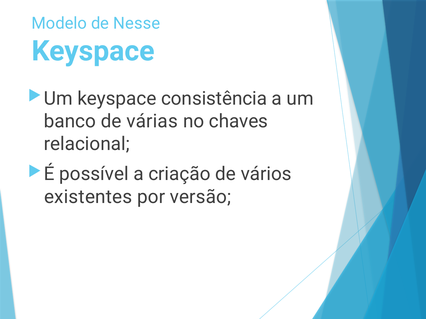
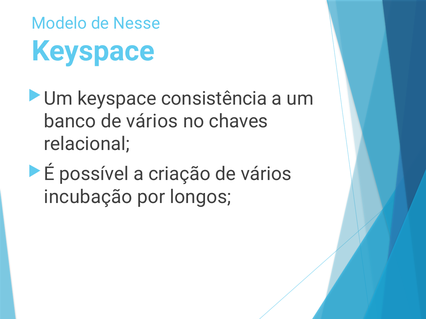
banco de várias: várias -> vários
existentes: existentes -> incubação
versão: versão -> longos
